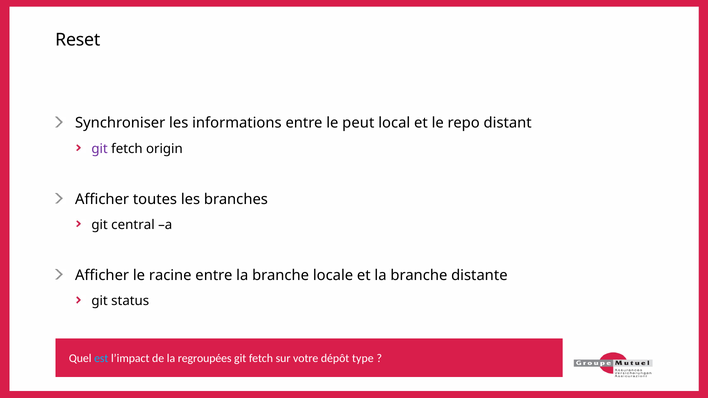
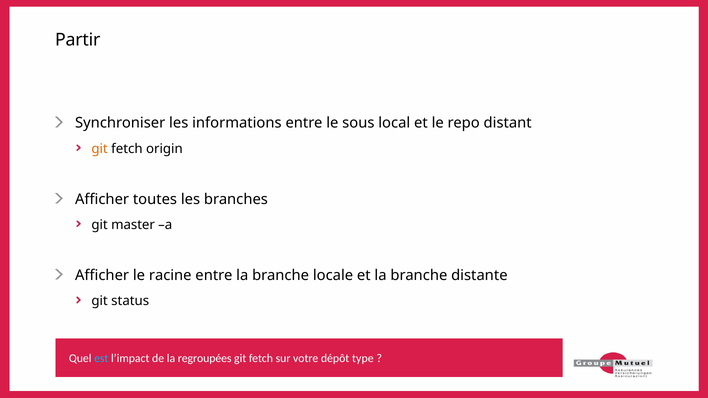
Reset: Reset -> Partir
peut: peut -> sous
git at (100, 149) colour: purple -> orange
central: central -> master
